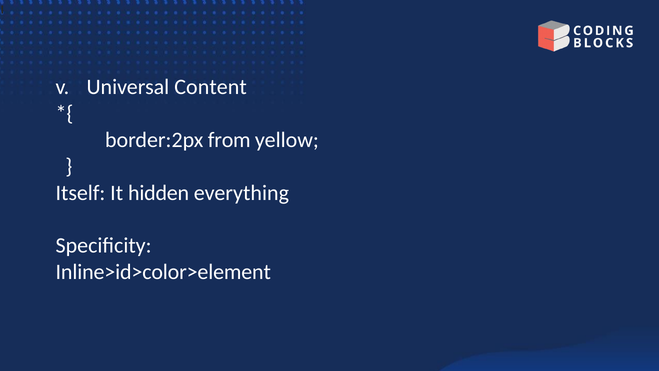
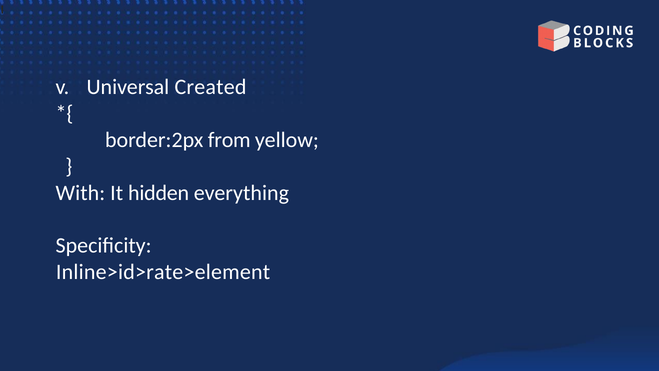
Content: Content -> Created
Itself: Itself -> With
Inline>id>color>element: Inline>id>color>element -> Inline>id>rate>element
